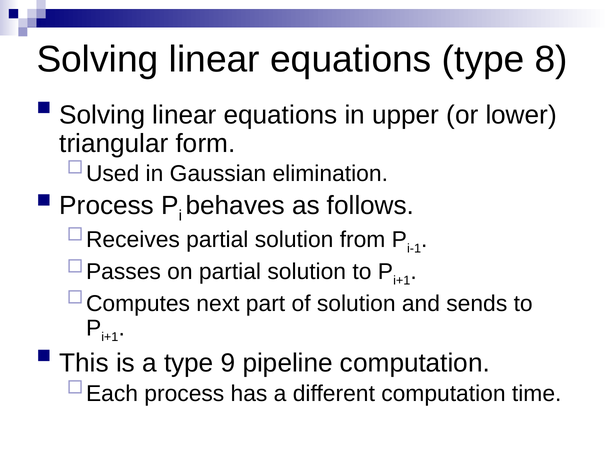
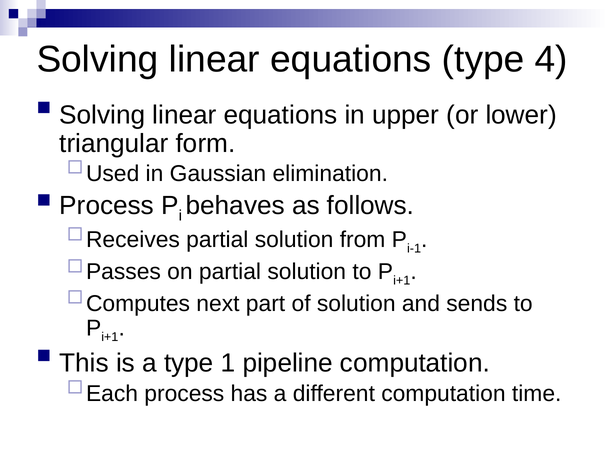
8: 8 -> 4
9: 9 -> 1
